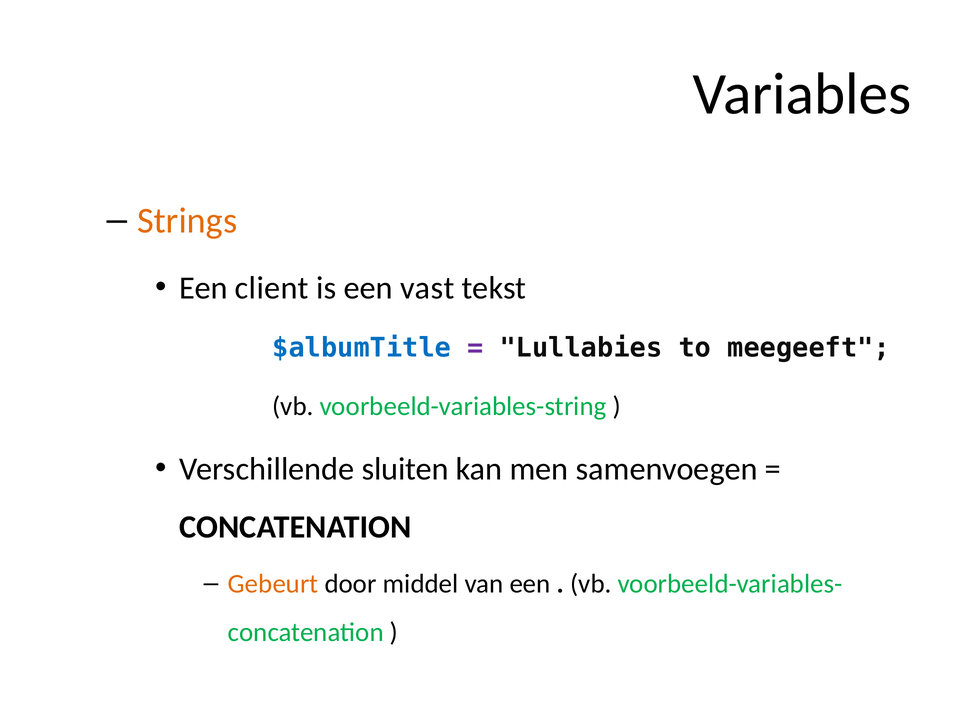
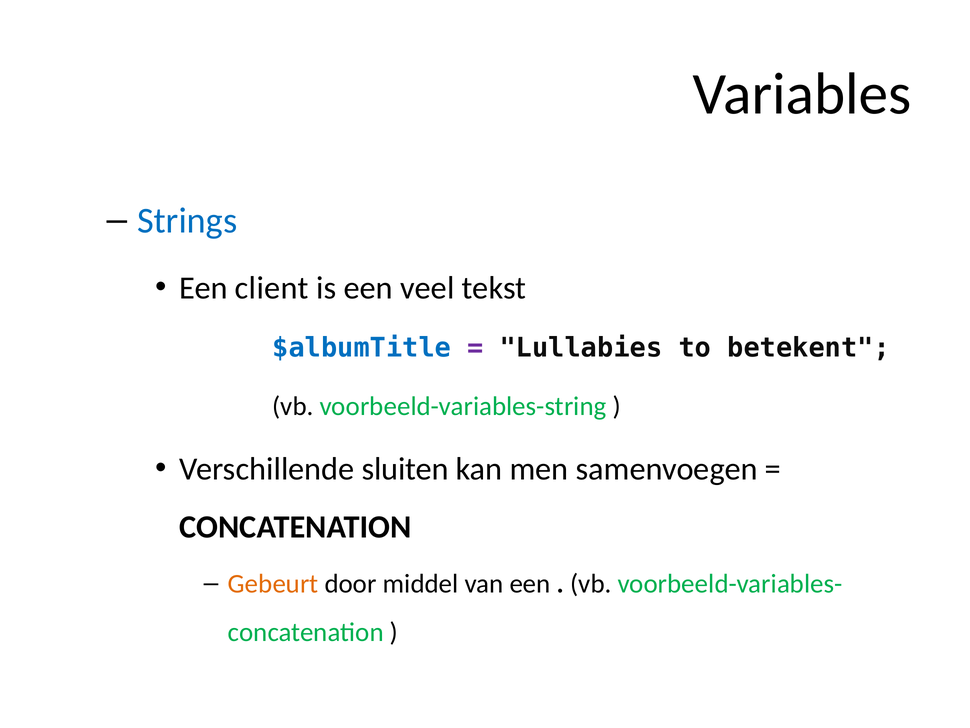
Strings colour: orange -> blue
vast: vast -> veel
meegeeft: meegeeft -> betekent
